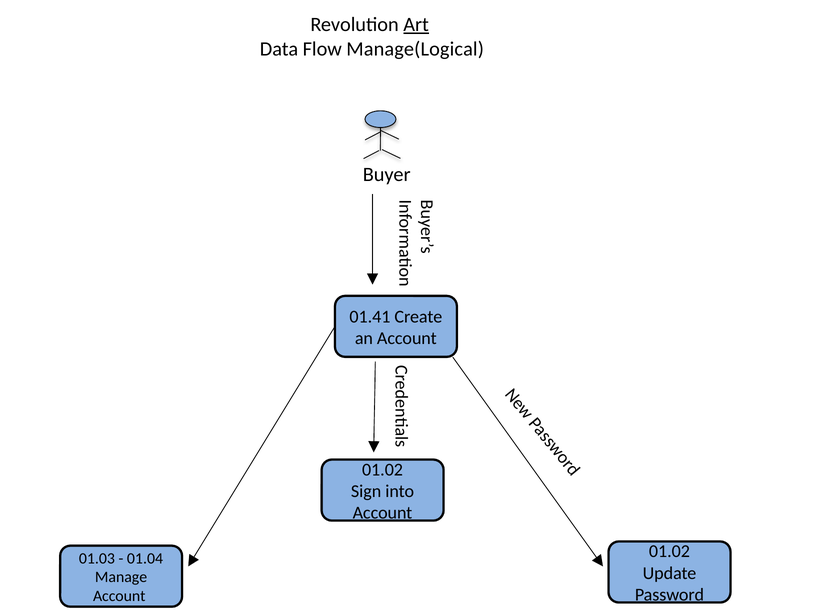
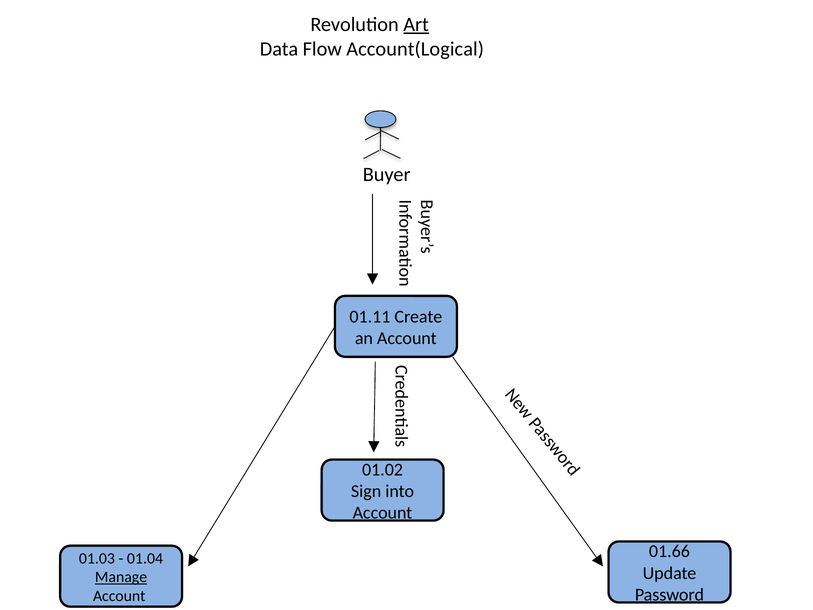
Manage(Logical: Manage(Logical -> Account(Logical
01.41: 01.41 -> 01.11
01.02 at (669, 551): 01.02 -> 01.66
Manage underline: none -> present
